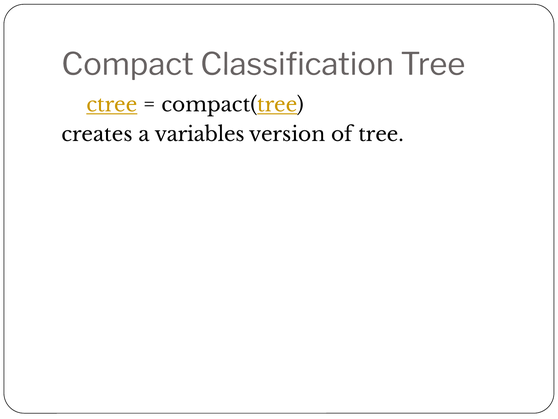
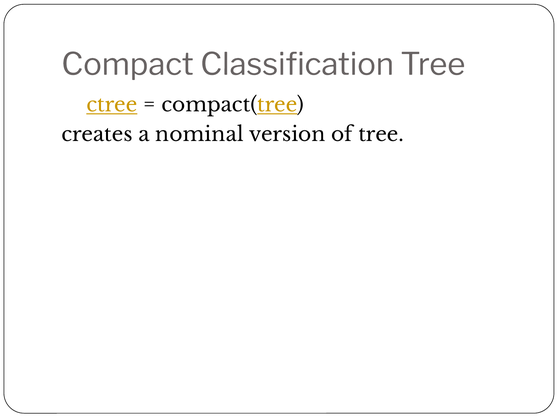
variables: variables -> nominal
